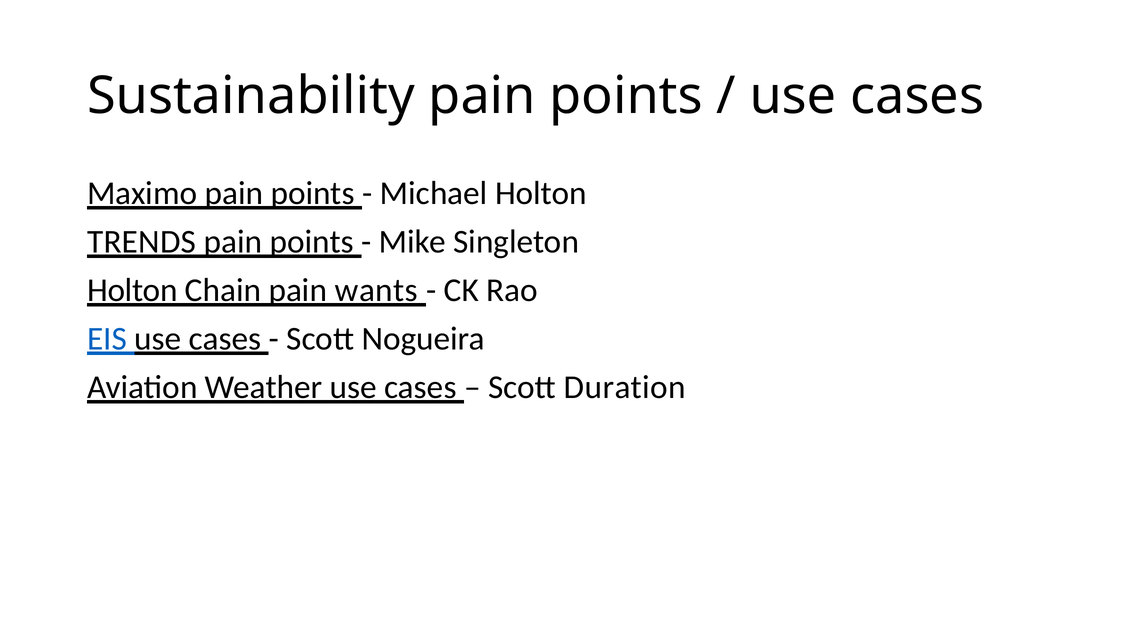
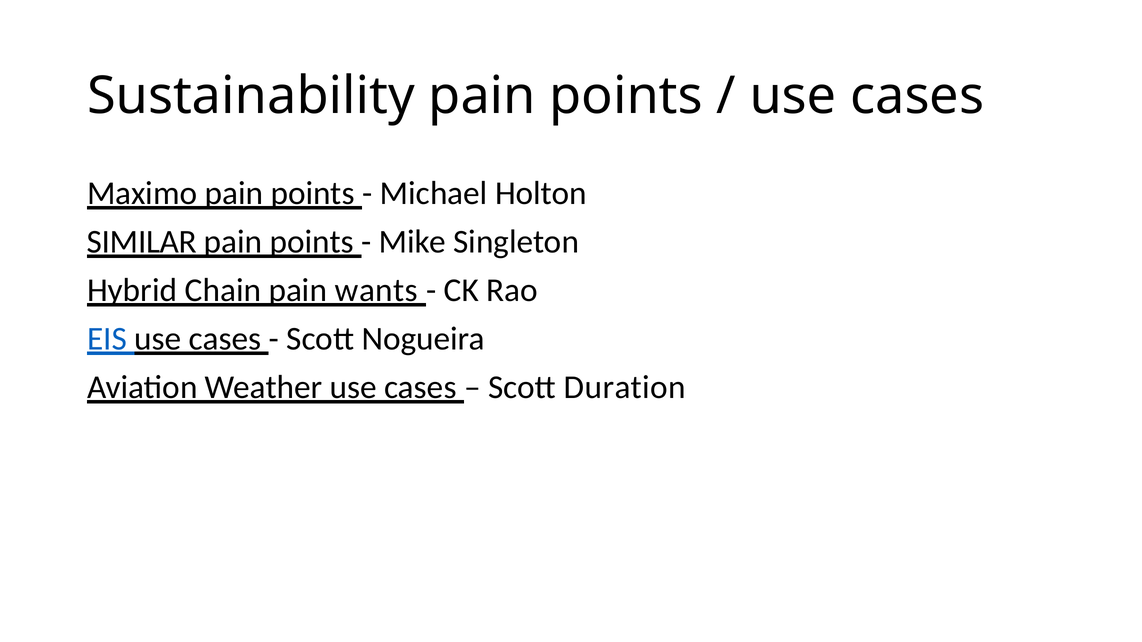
TRENDS: TRENDS -> SIMILAR
Holton at (132, 291): Holton -> Hybrid
